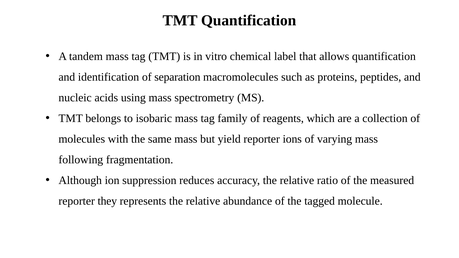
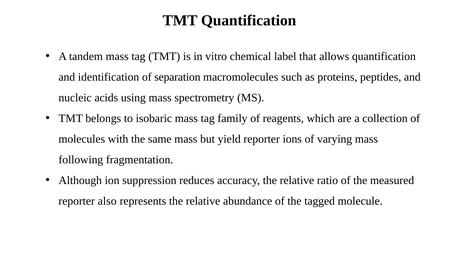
they: they -> also
